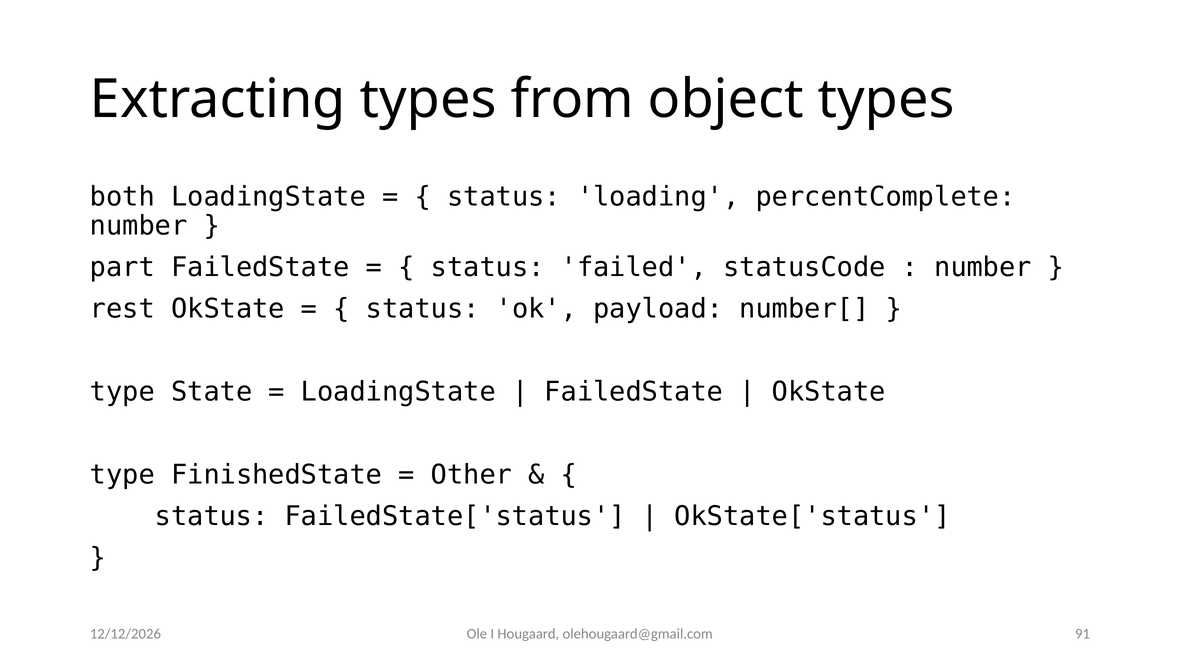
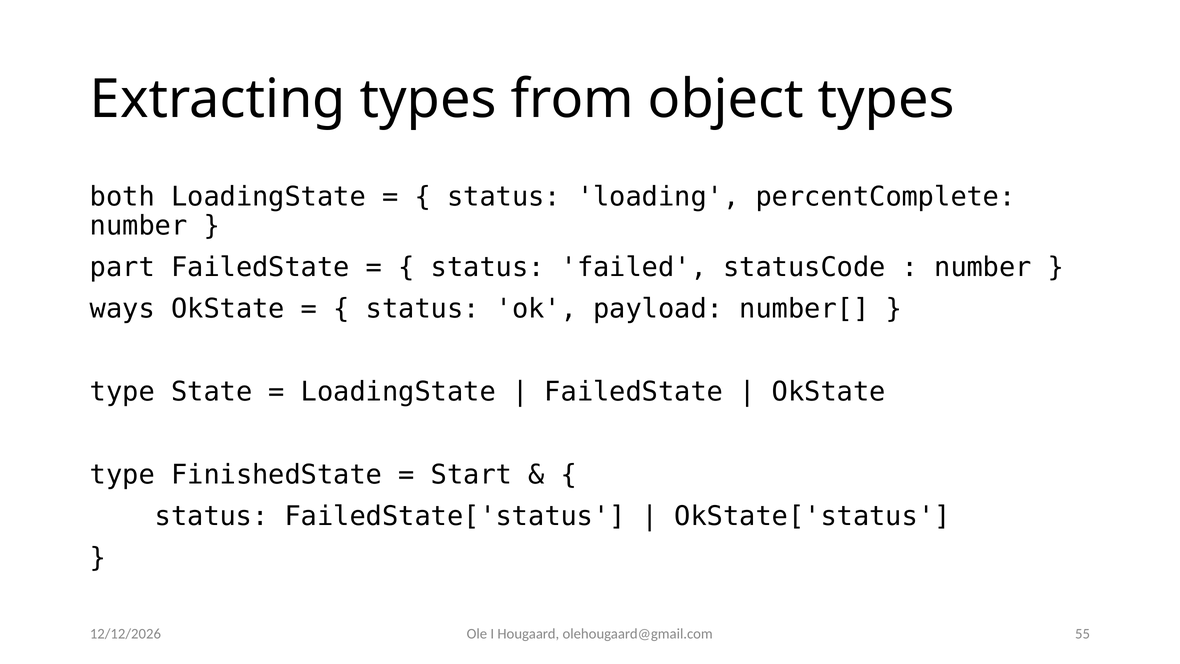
rest: rest -> ways
Other: Other -> Start
91: 91 -> 55
